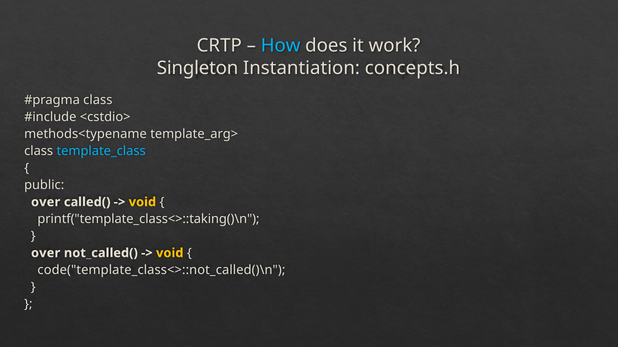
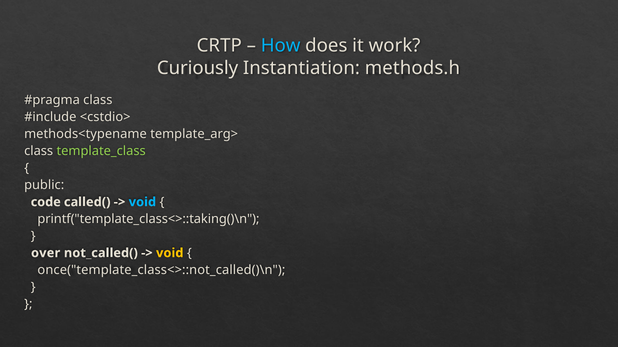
Singleton: Singleton -> Curiously
concepts.h: concepts.h -> methods.h
template_class colour: light blue -> light green
over at (46, 202): over -> code
void at (142, 202) colour: yellow -> light blue
code("template_class<>::not_called()\n: code("template_class<>::not_called()\n -> once("template_class<>::not_called()\n
